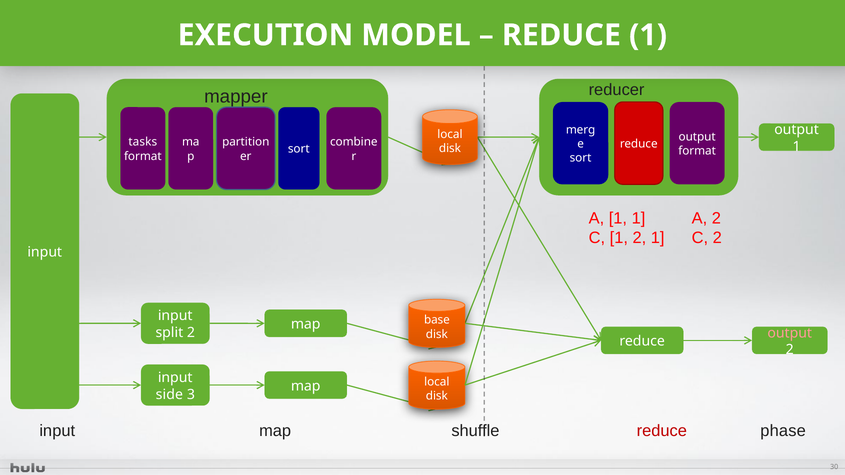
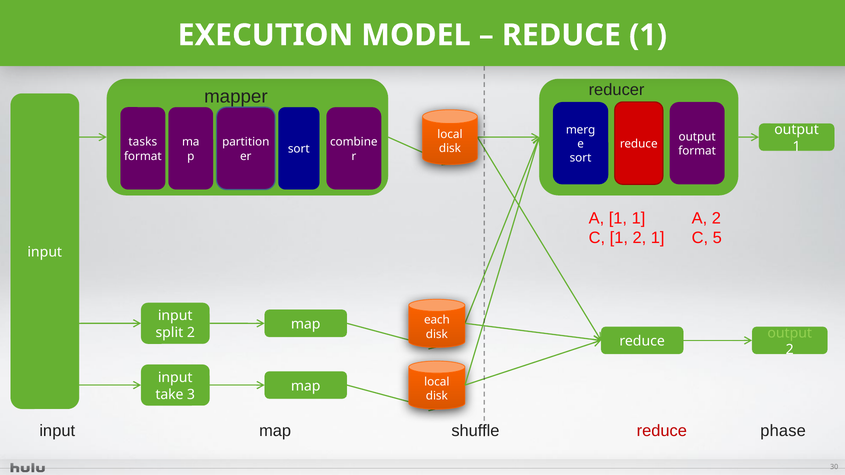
C 2: 2 -> 5
base: base -> each
output at (790, 333) colour: pink -> light green
side: side -> take
